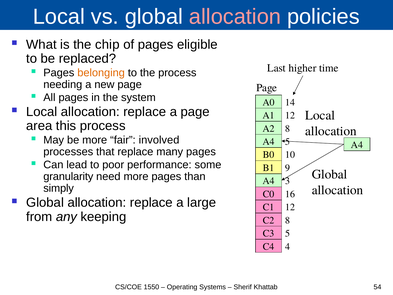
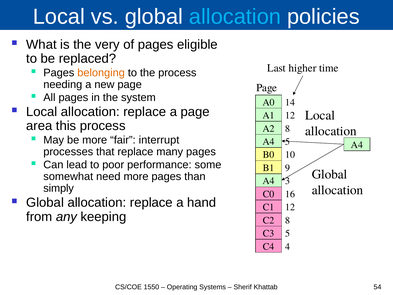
allocation at (235, 17) colour: pink -> light blue
chip: chip -> very
involved: involved -> interrupt
granularity: granularity -> somewhat
large: large -> hand
